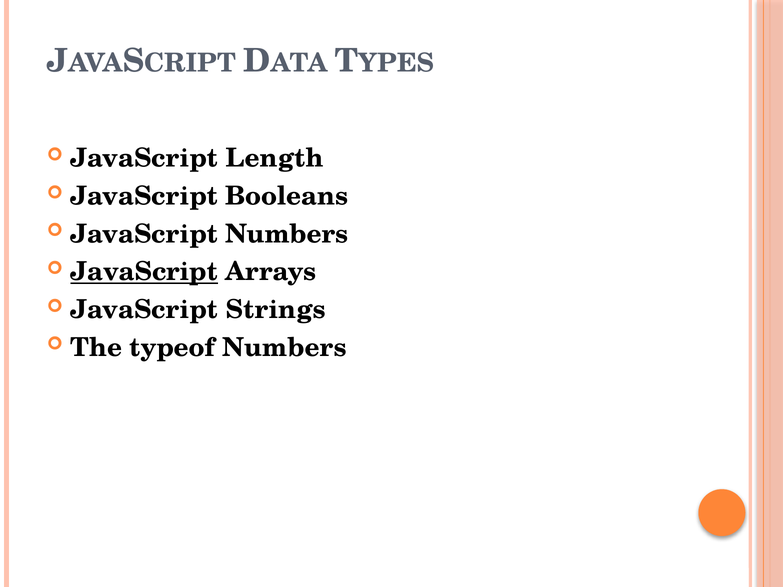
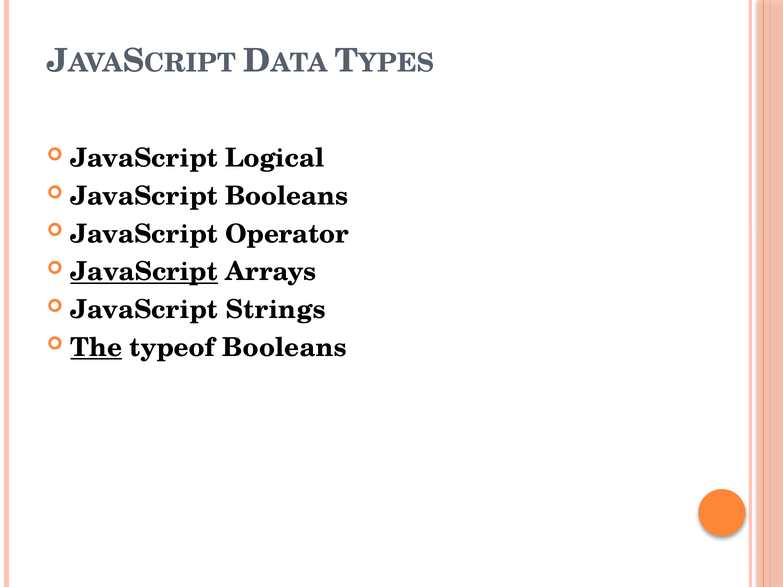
Length: Length -> Logical
JavaScript Numbers: Numbers -> Operator
The underline: none -> present
typeof Numbers: Numbers -> Booleans
